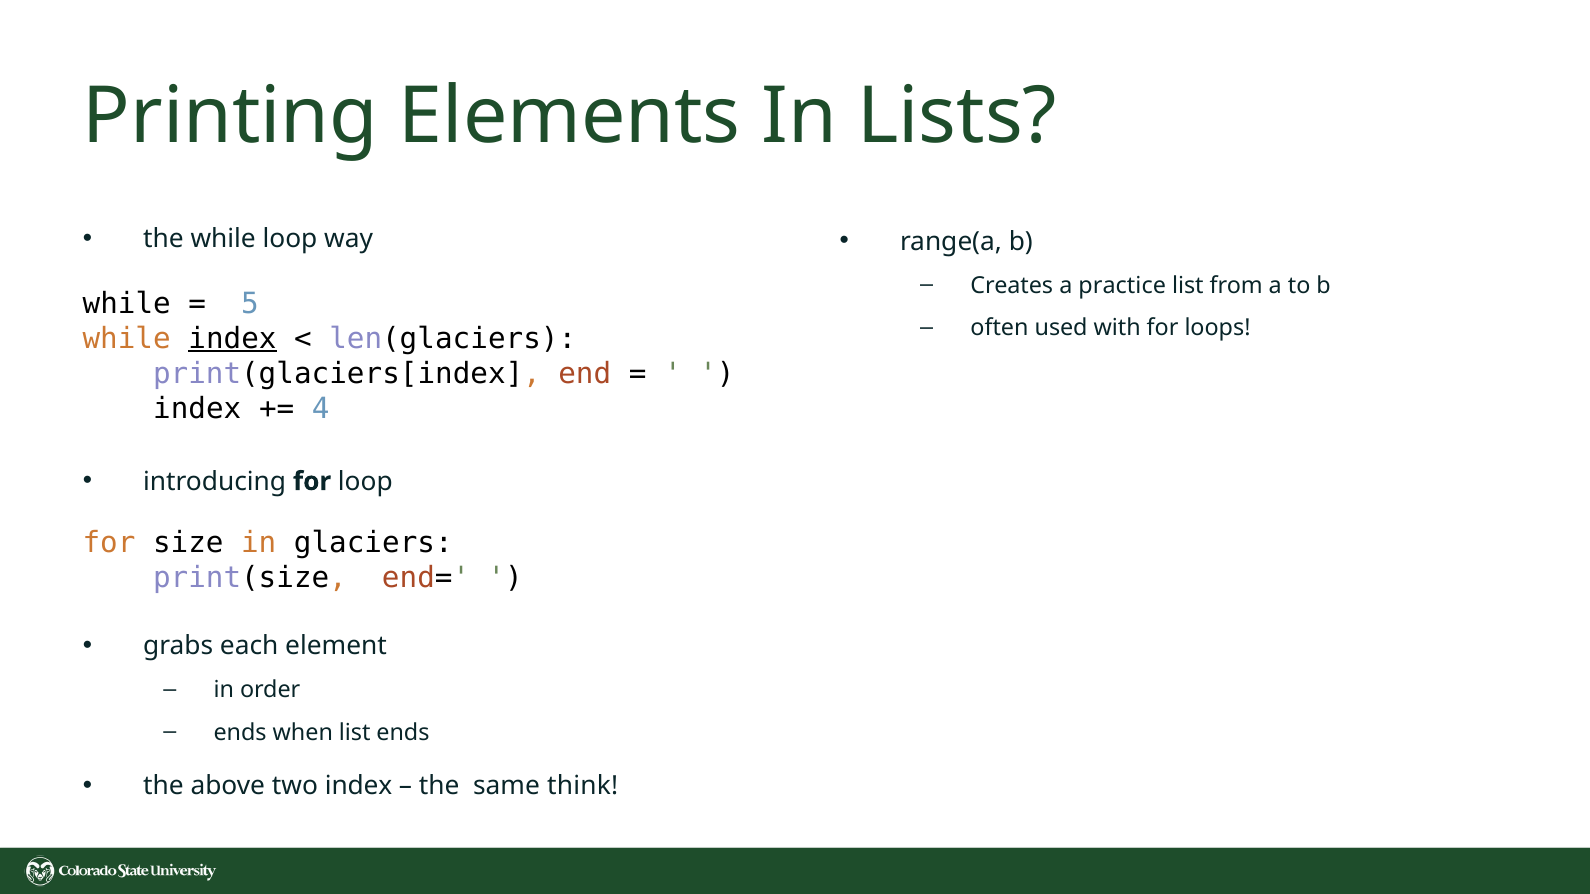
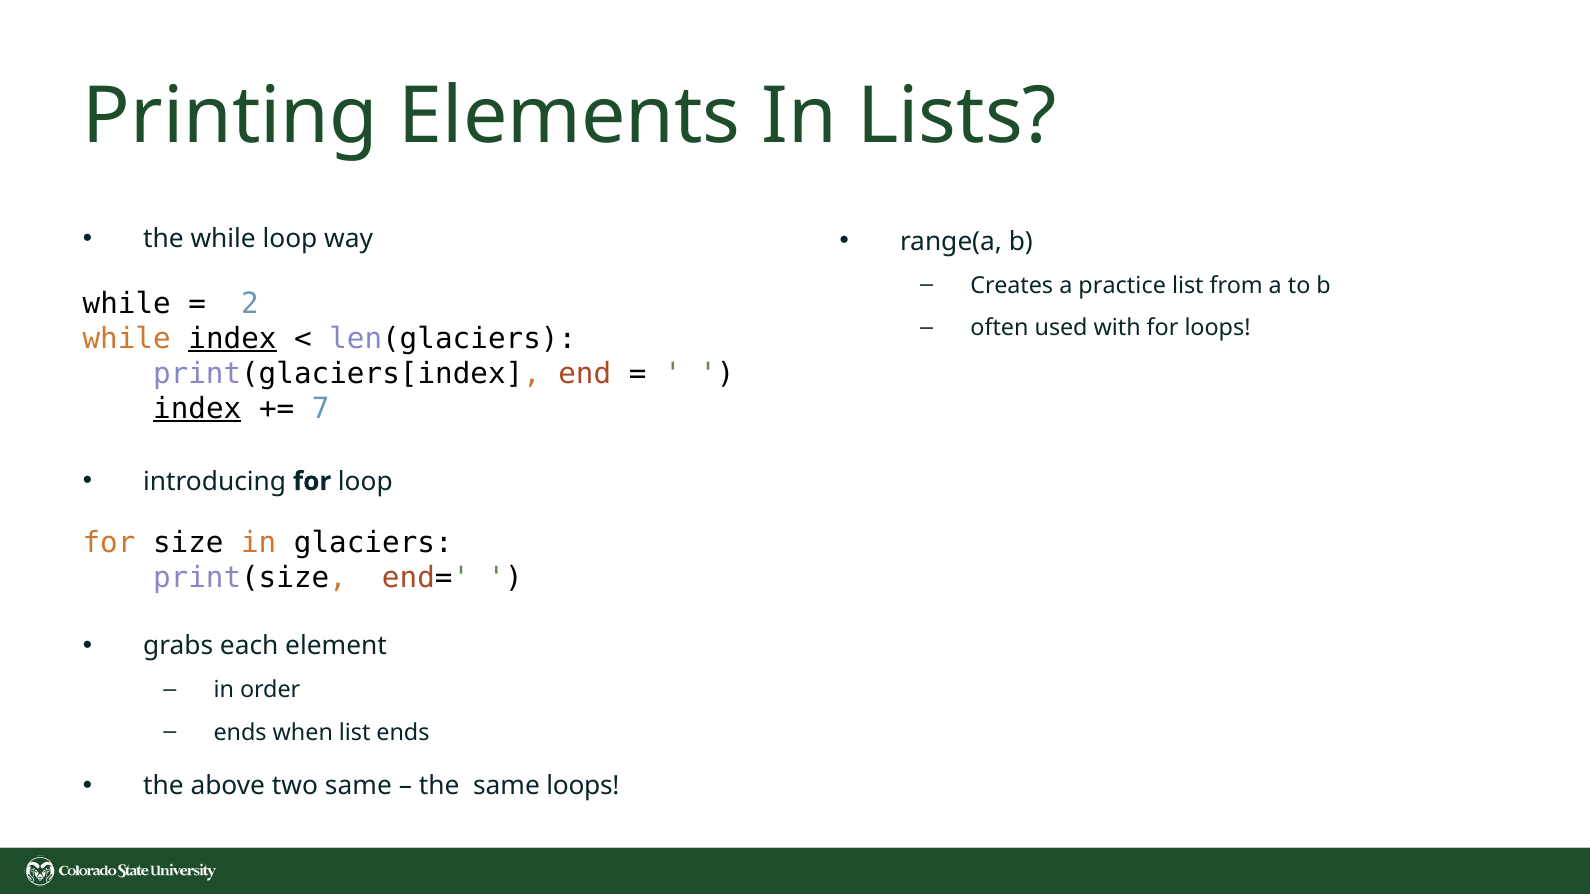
5: 5 -> 2
index at (197, 409) underline: none -> present
4: 4 -> 7
two index: index -> same
same think: think -> loops
